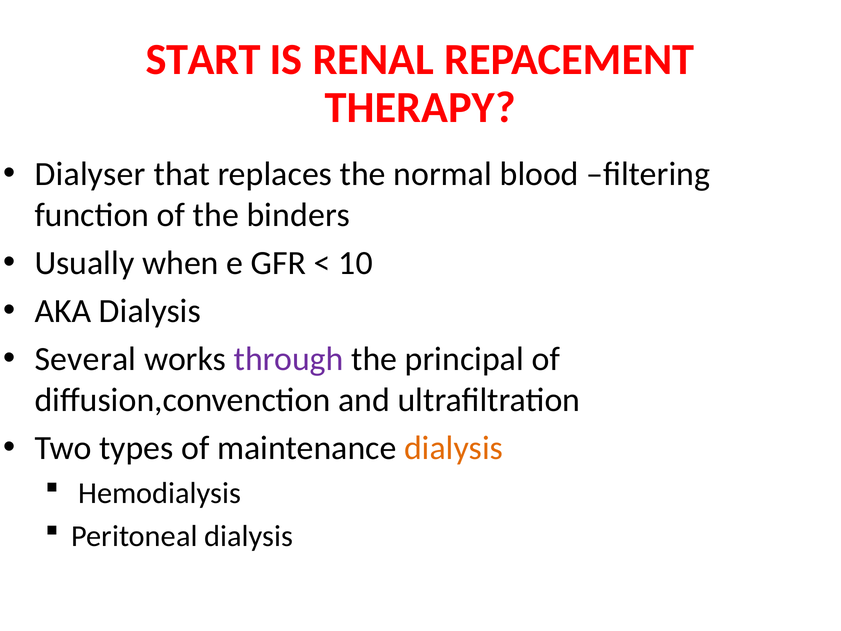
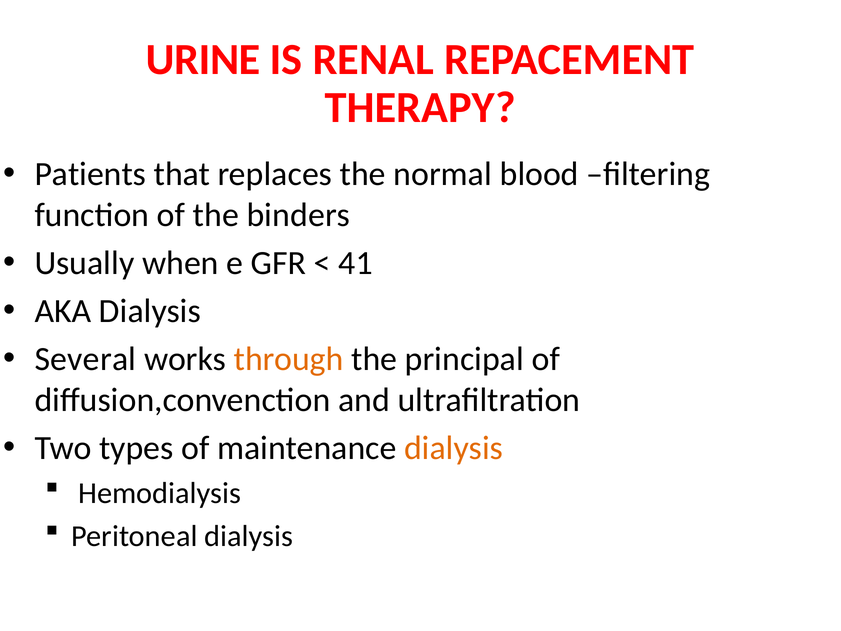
START: START -> URINE
Dialyser: Dialyser -> Patients
10: 10 -> 41
through colour: purple -> orange
